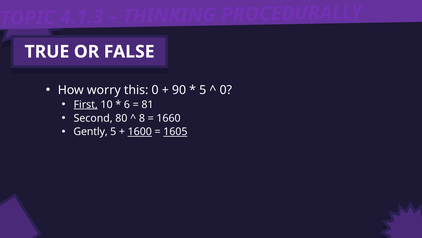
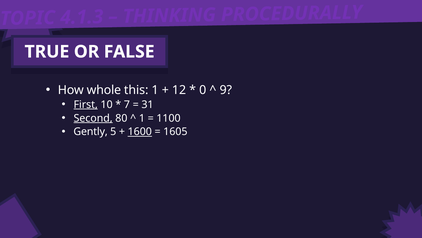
worry: worry -> whole
this 0: 0 -> 1
90: 90 -> 12
5 at (203, 90): 5 -> 0
0 at (226, 90): 0 -> 9
6: 6 -> 7
81: 81 -> 31
Second underline: none -> present
8 at (142, 118): 8 -> 1
1660: 1660 -> 1100
1605 underline: present -> none
